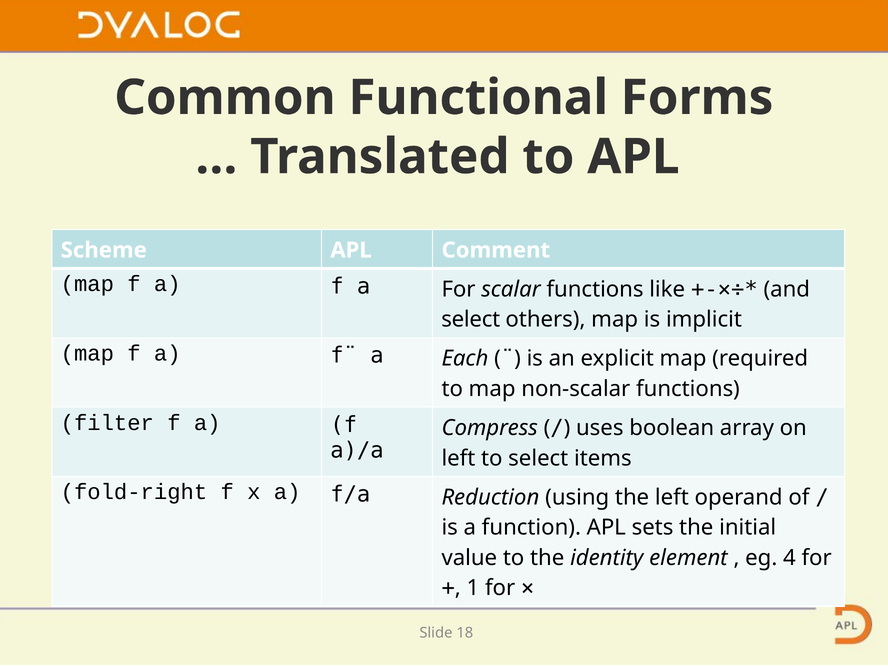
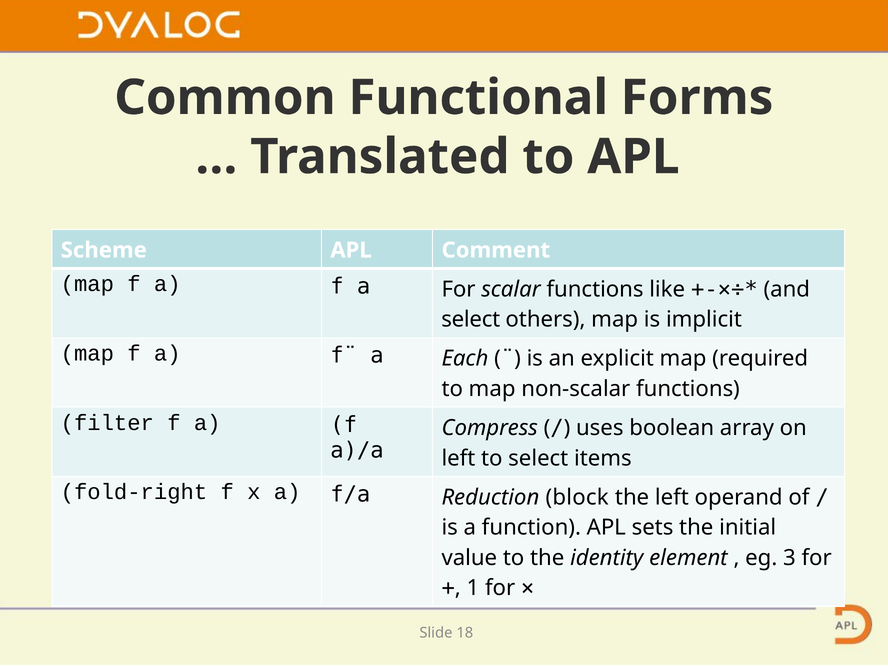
using: using -> block
4: 4 -> 3
